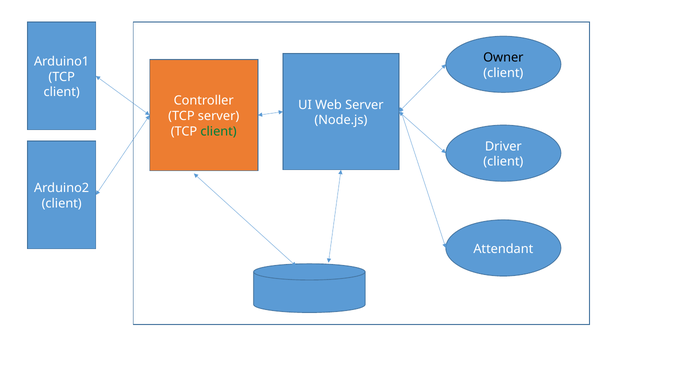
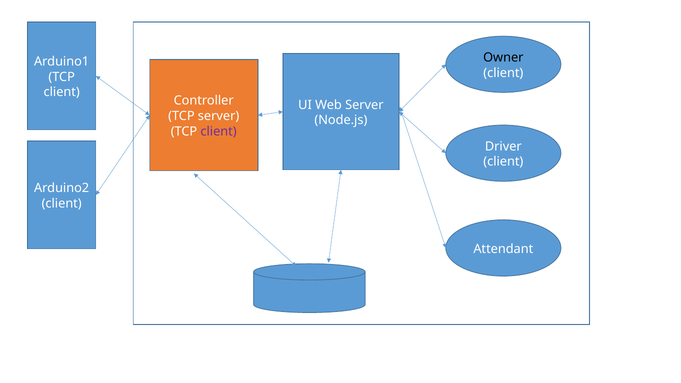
client at (219, 131) colour: green -> purple
